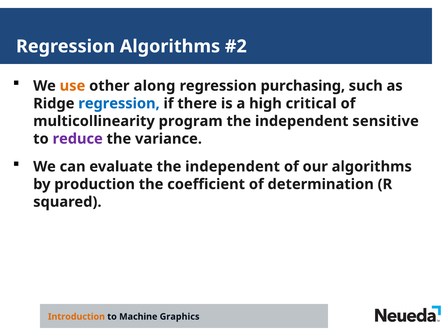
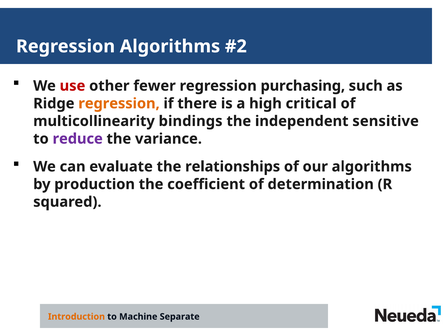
use colour: orange -> red
along: along -> fewer
regression at (119, 103) colour: blue -> orange
program: program -> bindings
evaluate the independent: independent -> relationships
Graphics: Graphics -> Separate
